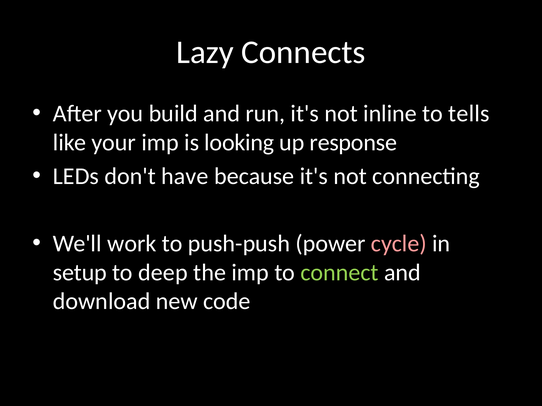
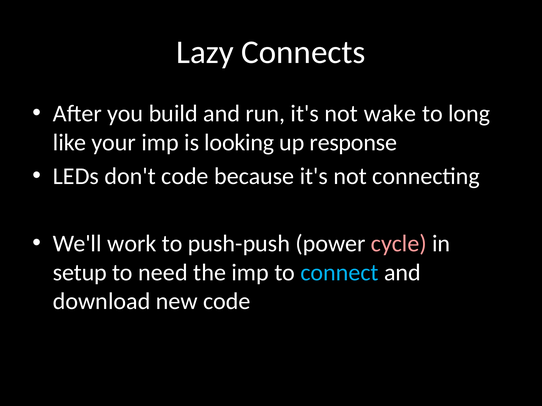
inline: inline -> wake
tells: tells -> long
don't have: have -> code
deep: deep -> need
connect colour: light green -> light blue
